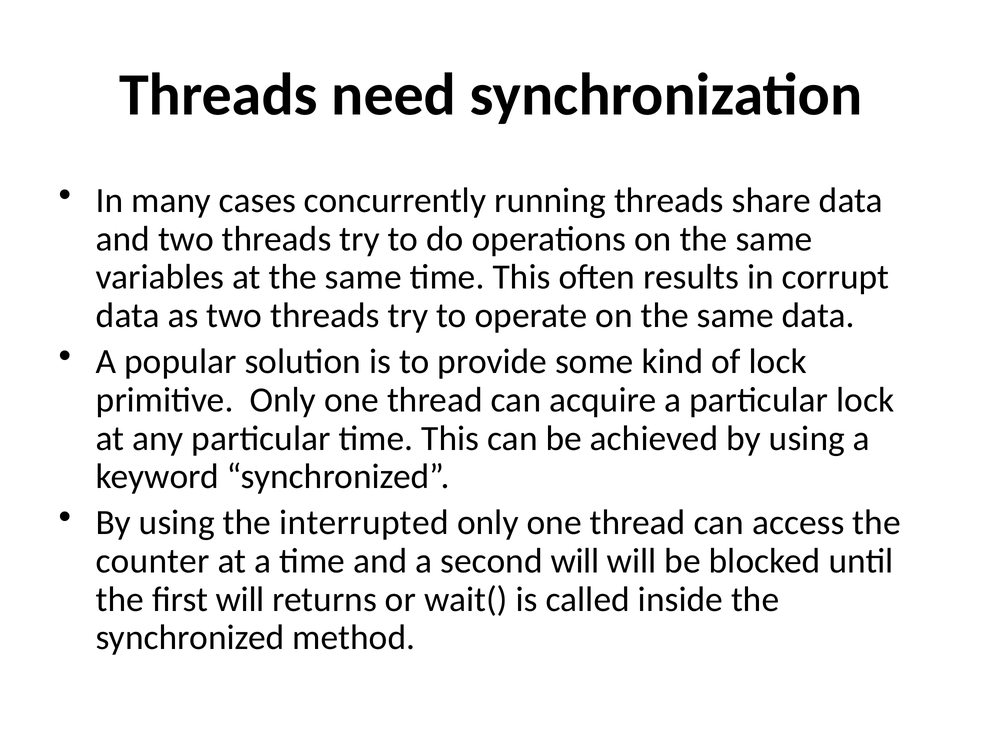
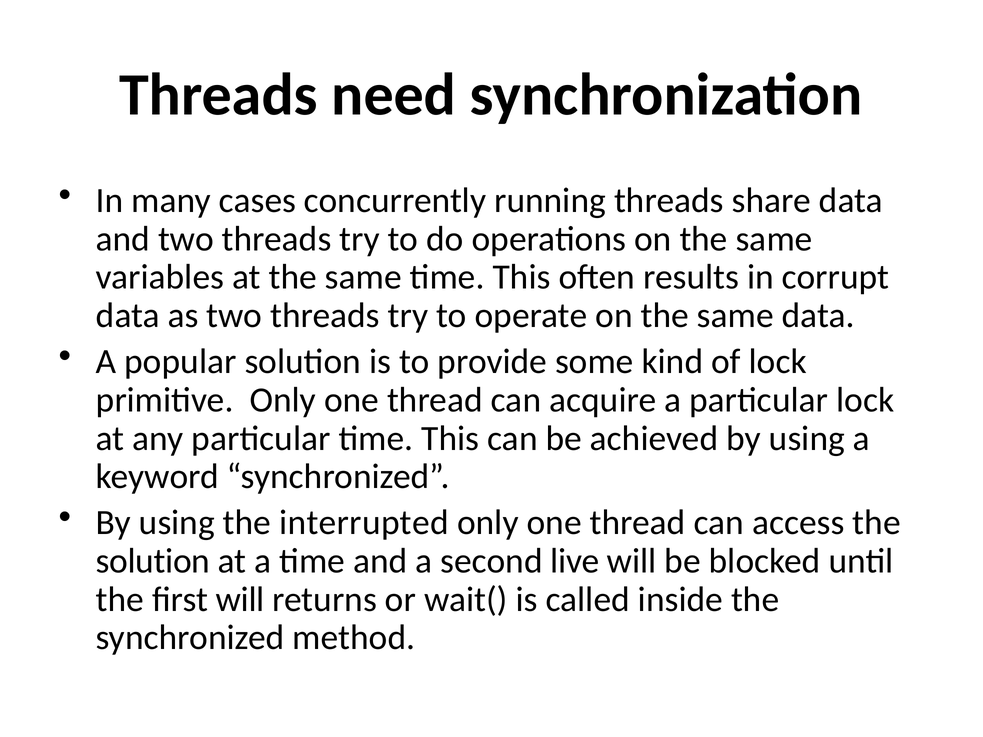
counter at (153, 561): counter -> solution
second will: will -> live
